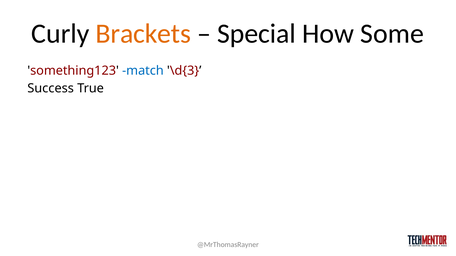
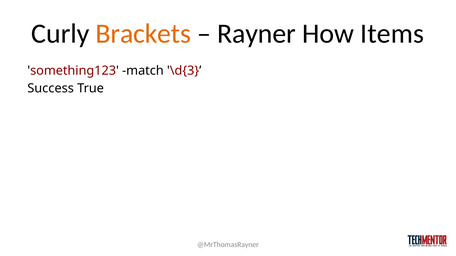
Special: Special -> Rayner
Some: Some -> Items
match colour: blue -> black
